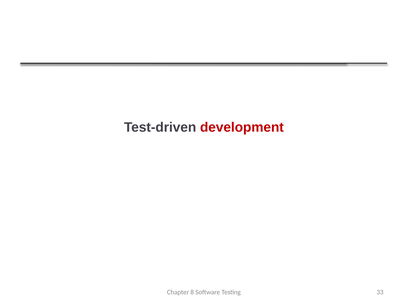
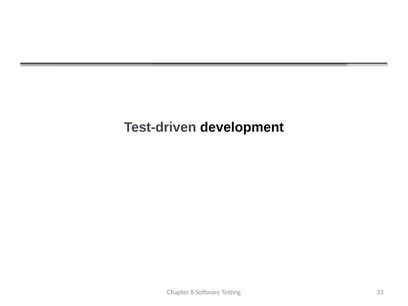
development colour: red -> black
